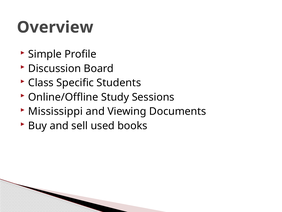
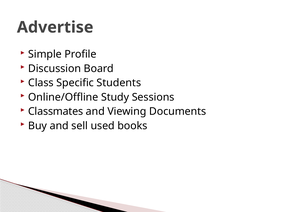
Overview: Overview -> Advertise
Mississippi: Mississippi -> Classmates
